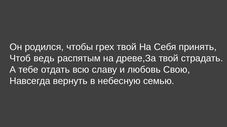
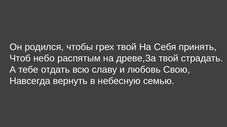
ведь: ведь -> небо
